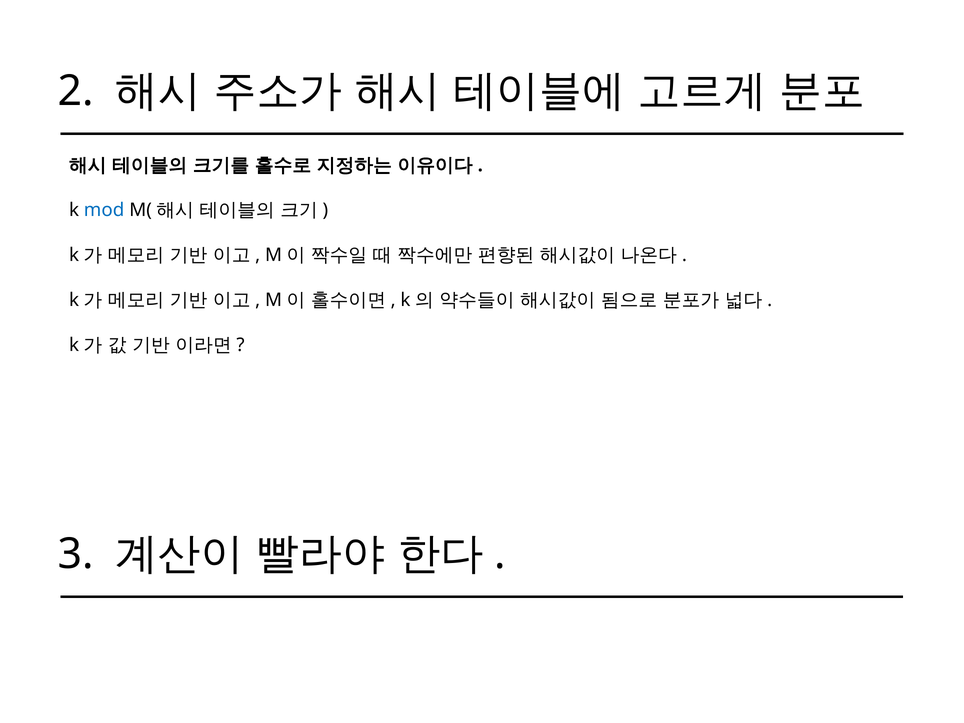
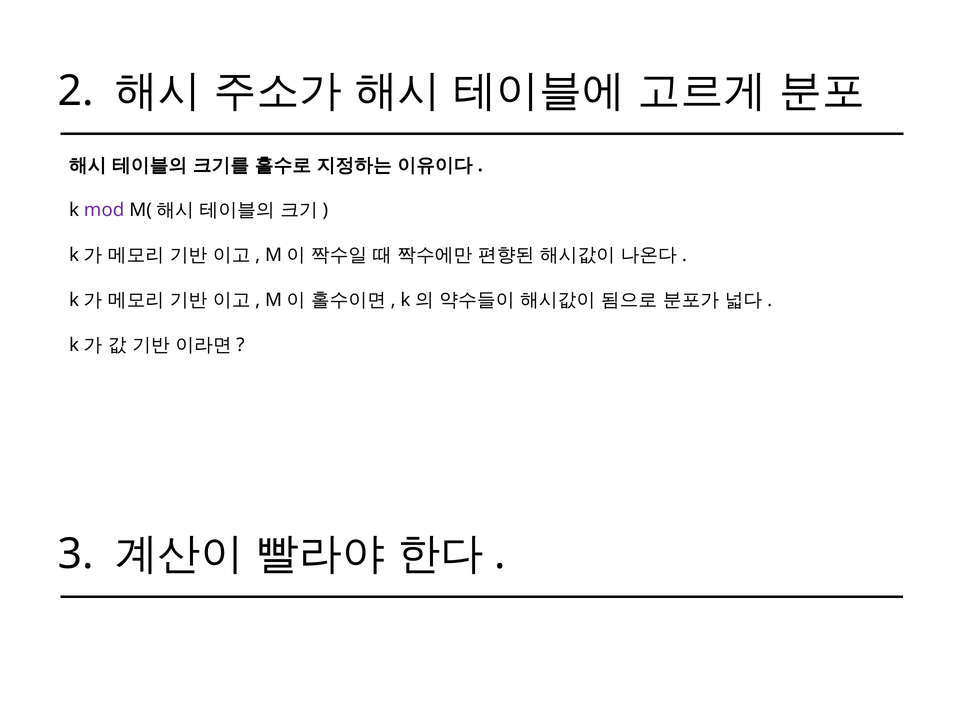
mod colour: blue -> purple
